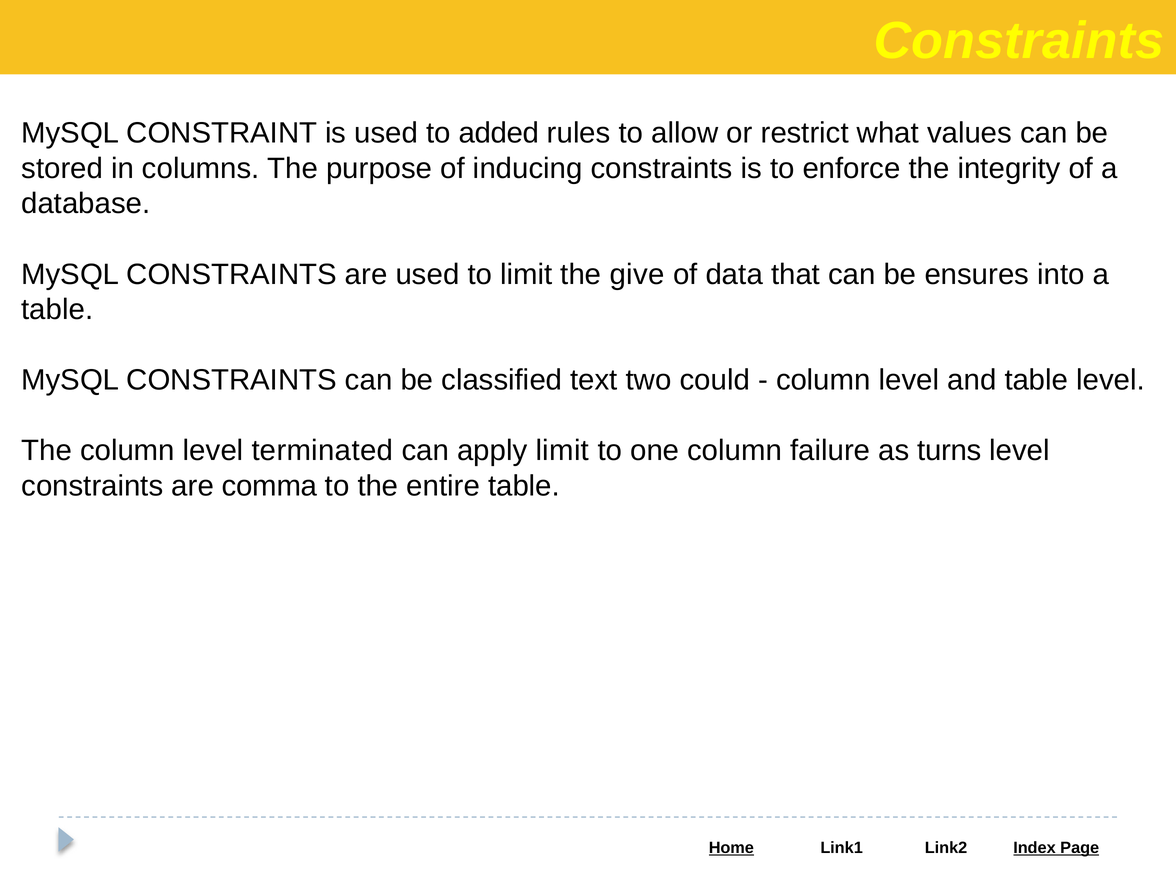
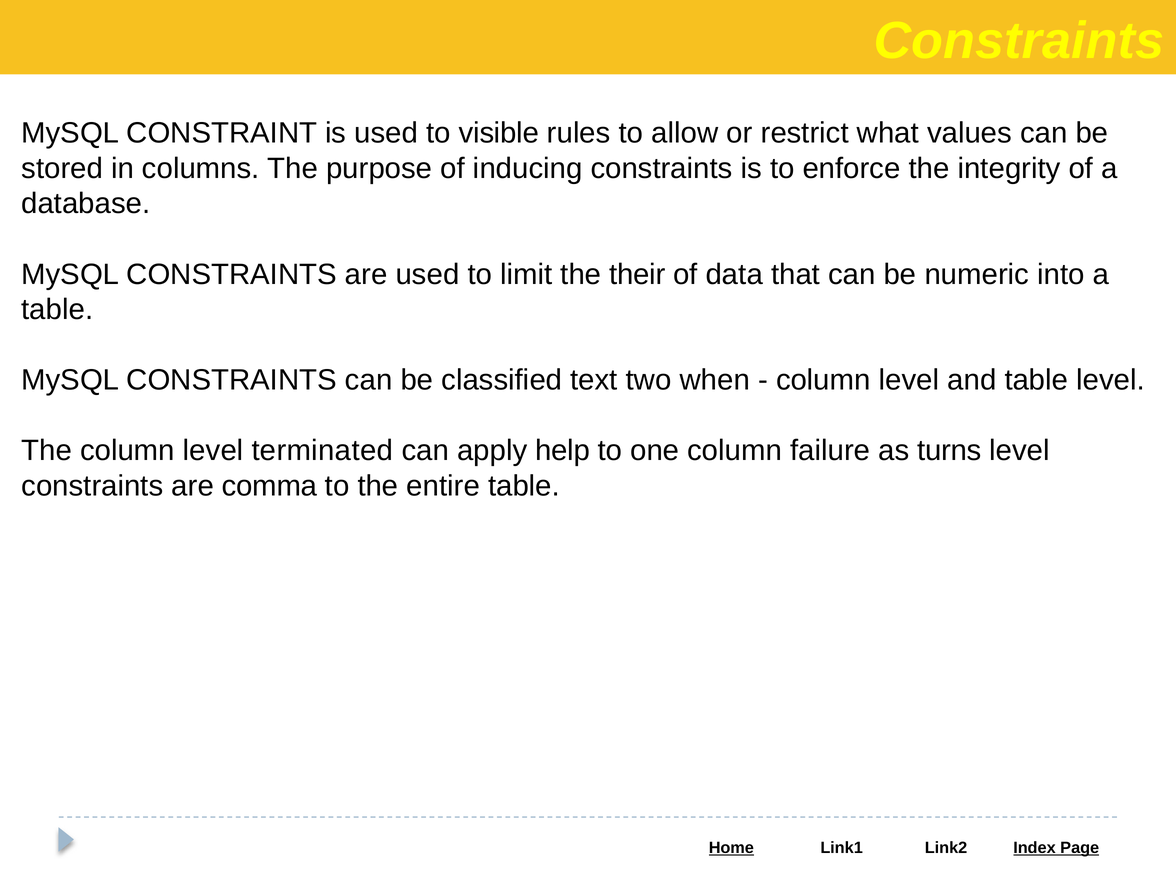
added: added -> visible
give: give -> their
ensures: ensures -> numeric
could: could -> when
apply limit: limit -> help
